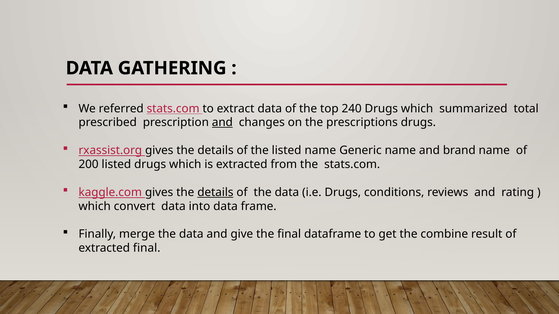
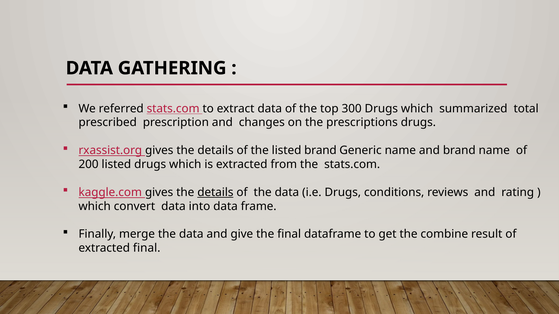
240: 240 -> 300
and at (222, 123) underline: present -> none
listed name: name -> brand
